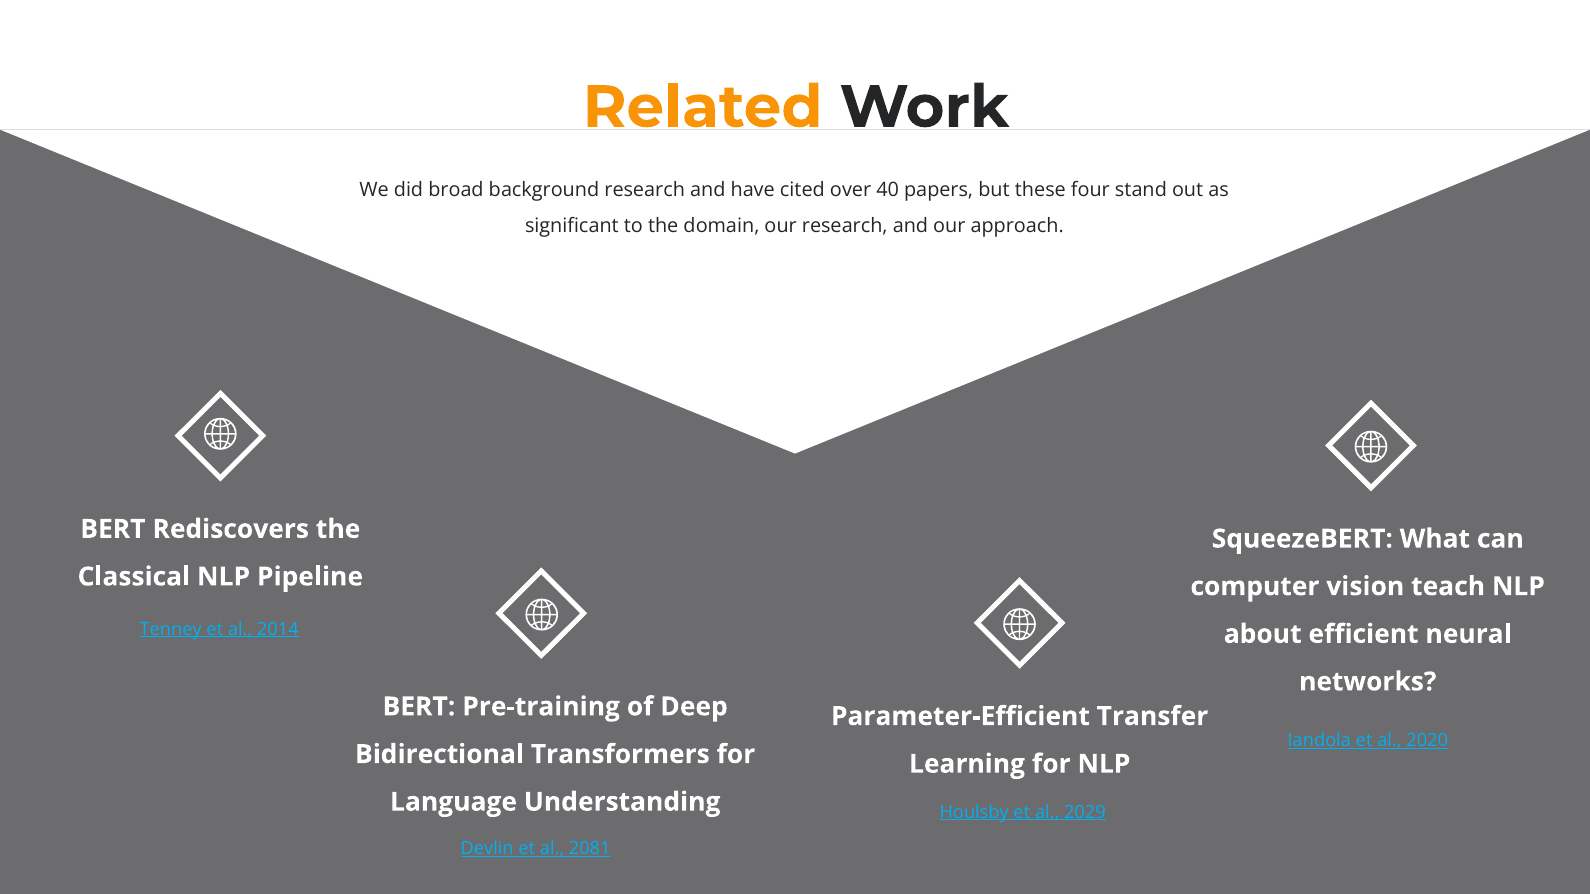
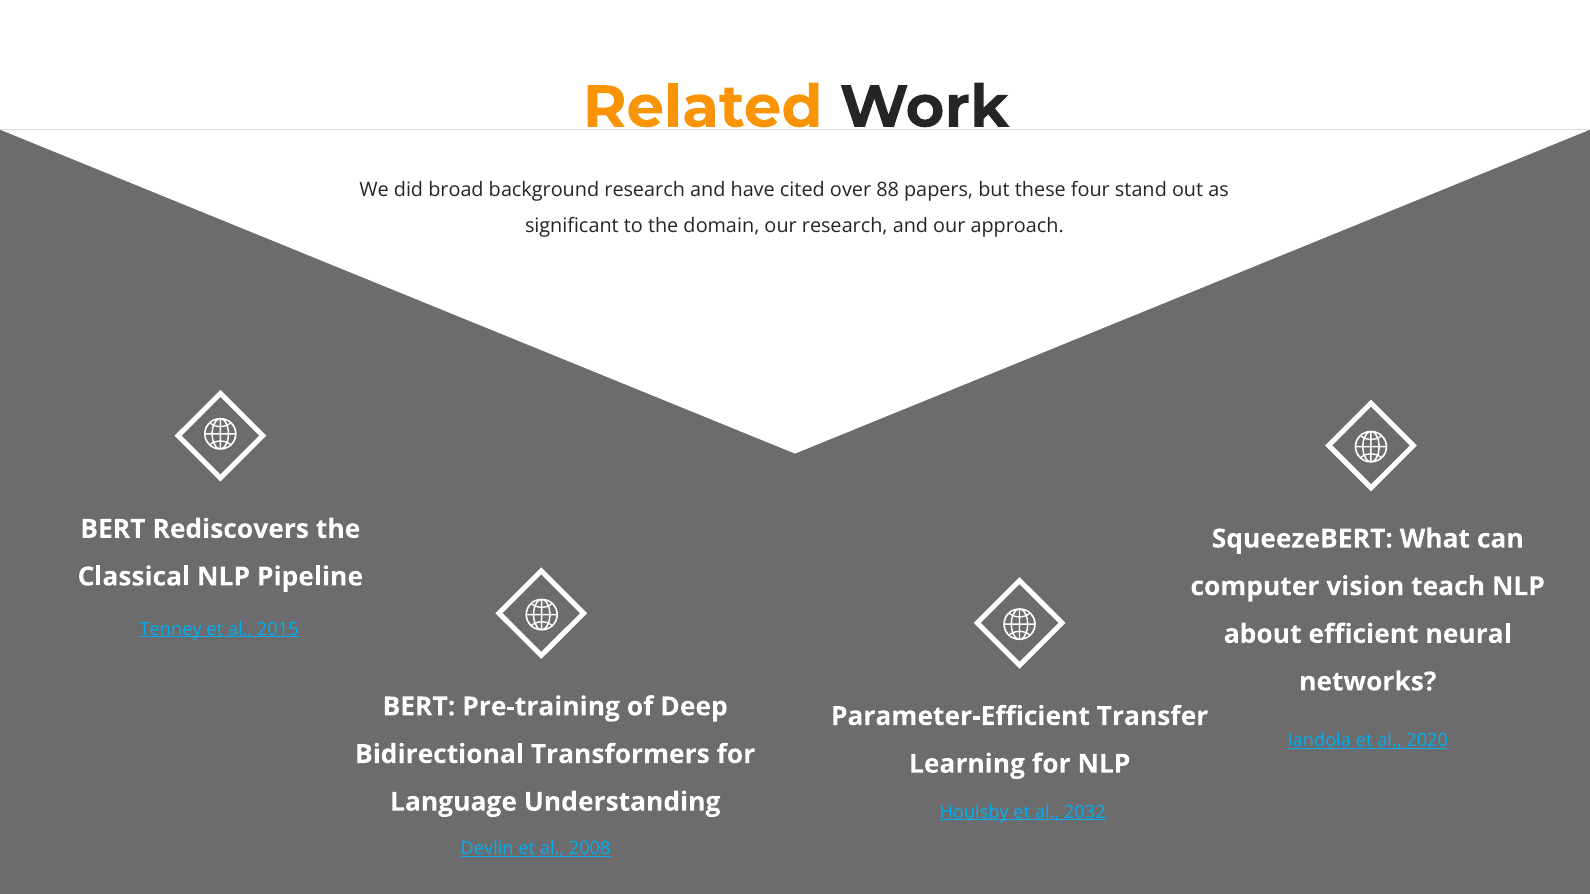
40: 40 -> 88
2014: 2014 -> 2015
2029: 2029 -> 2032
2081: 2081 -> 2008
